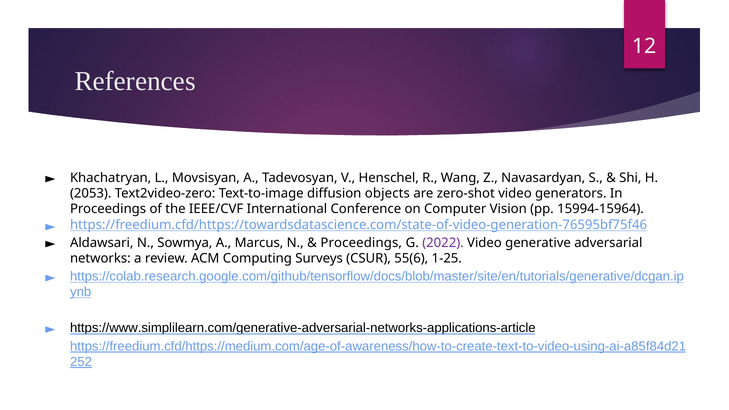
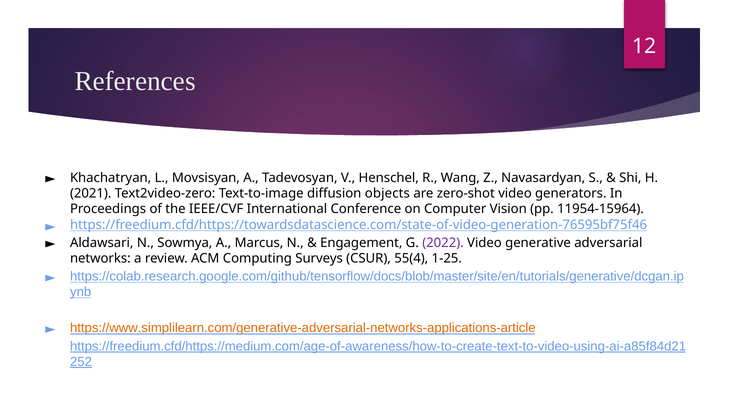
2053: 2053 -> 2021
15994-15964: 15994-15964 -> 11954-15964
Proceedings at (361, 243): Proceedings -> Engagement
55(6: 55(6 -> 55(4
https://www.simplilearn.com/generative-adversarial-networks-applications-article colour: black -> orange
